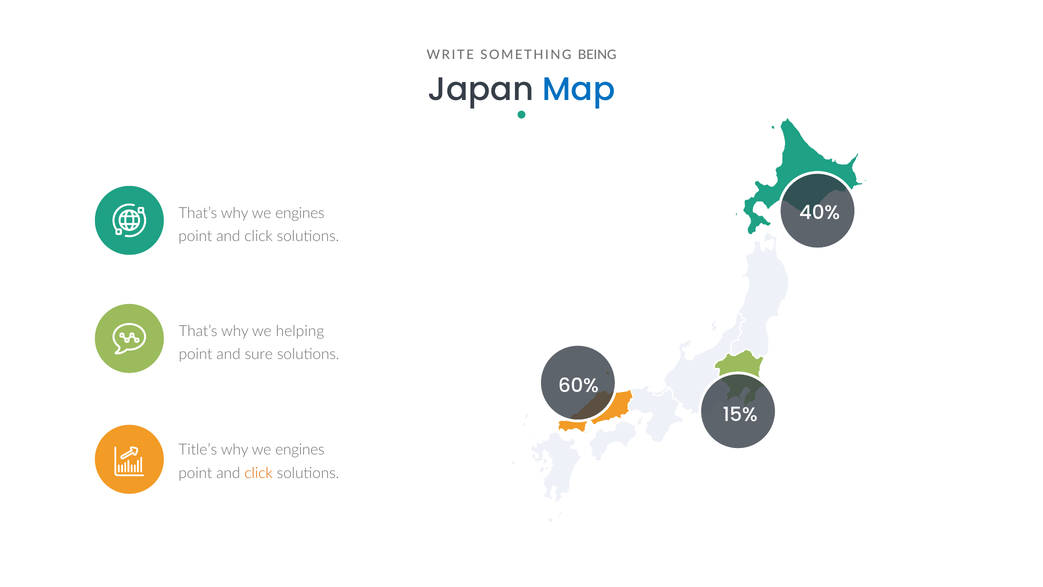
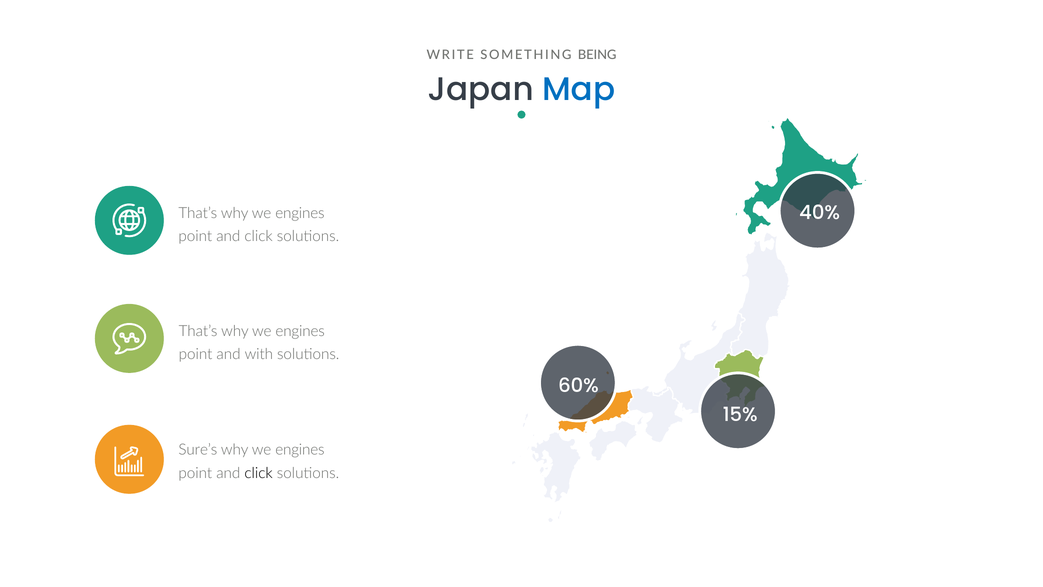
helping at (300, 331): helping -> engines
sure: sure -> with
Title’s: Title’s -> Sure’s
click at (259, 473) colour: orange -> black
